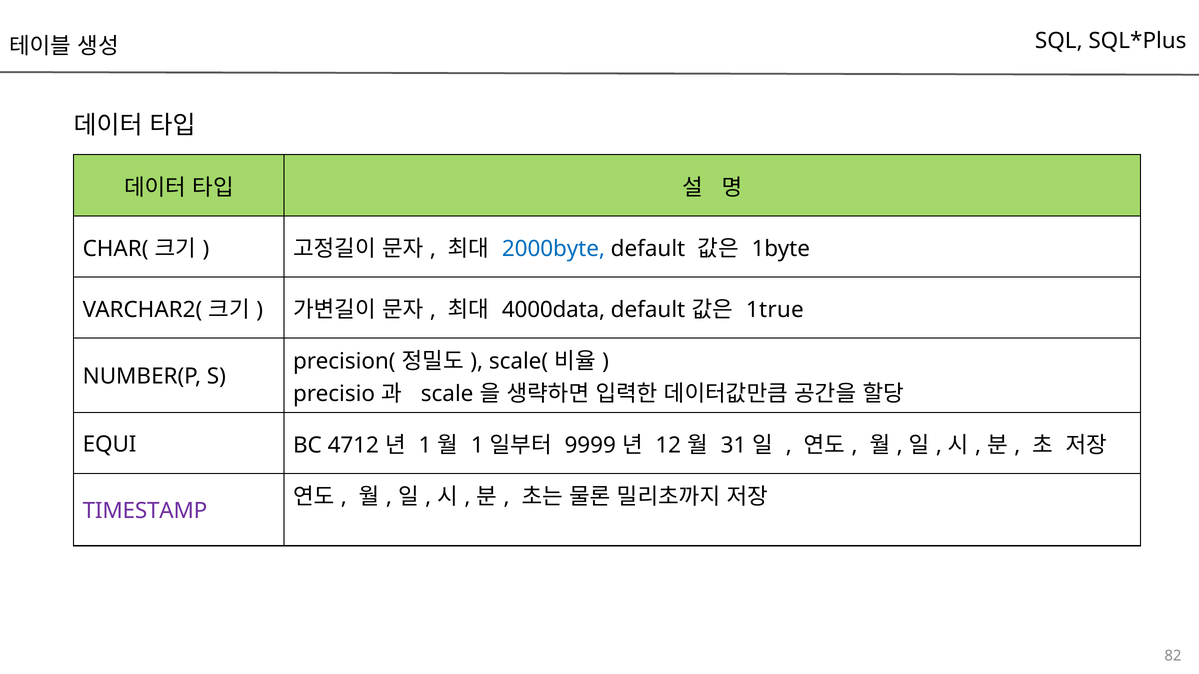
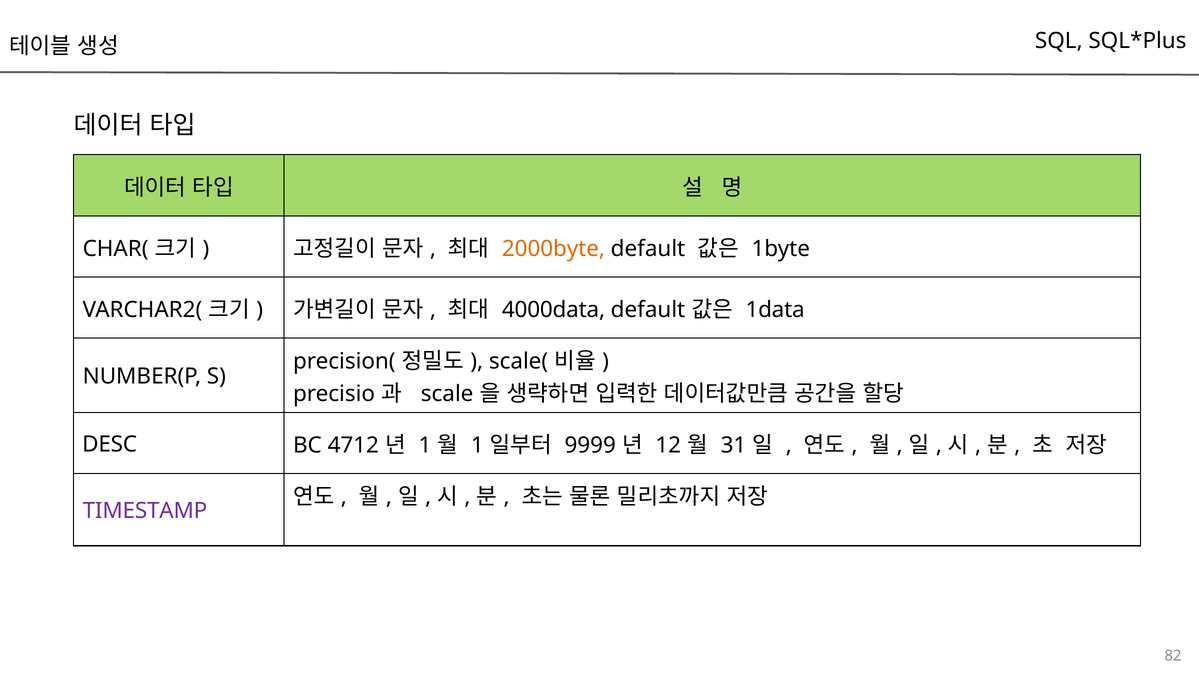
2000byte colour: blue -> orange
1true: 1true -> 1data
EQUI: EQUI -> DESC
